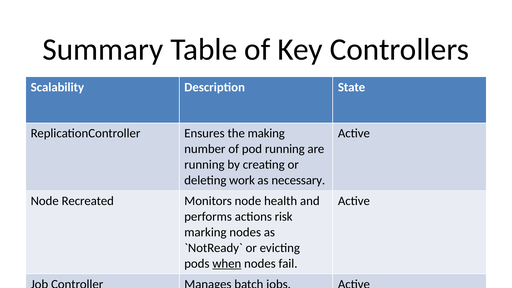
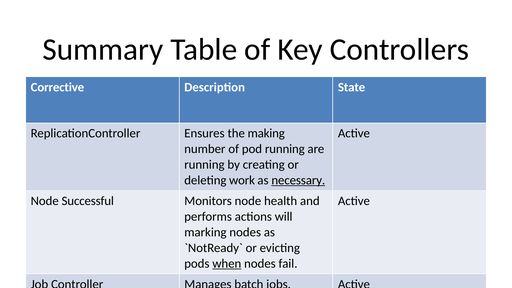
Scalability: Scalability -> Corrective
necessary underline: none -> present
Node Recreated: Recreated -> Successful
risk: risk -> will
